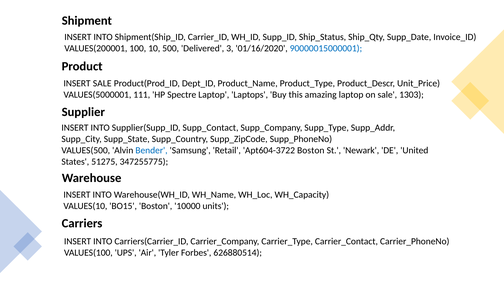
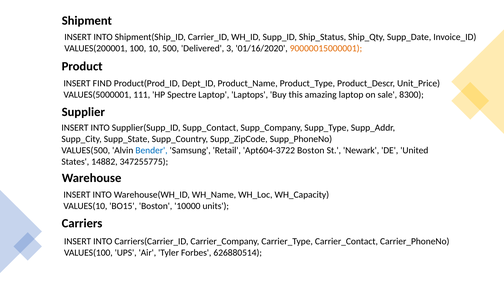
90000015000001 colour: blue -> orange
INSERT SALE: SALE -> FIND
1303: 1303 -> 8300
51275: 51275 -> 14882
